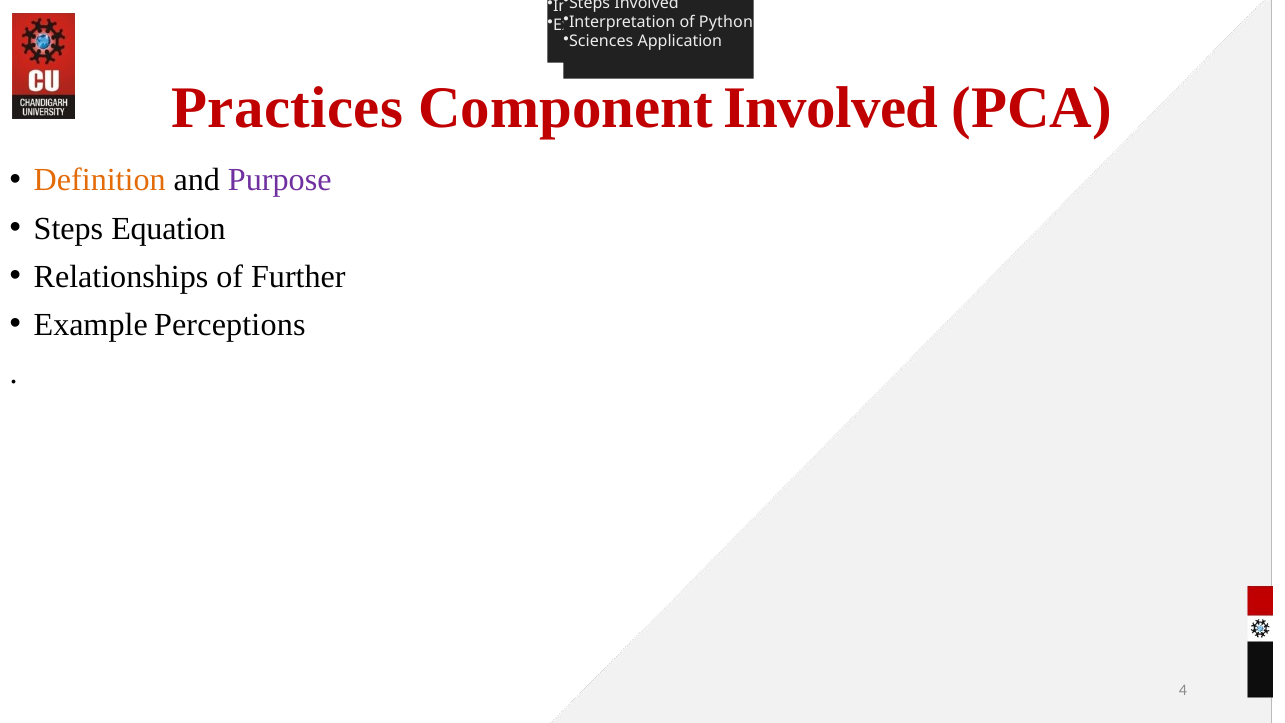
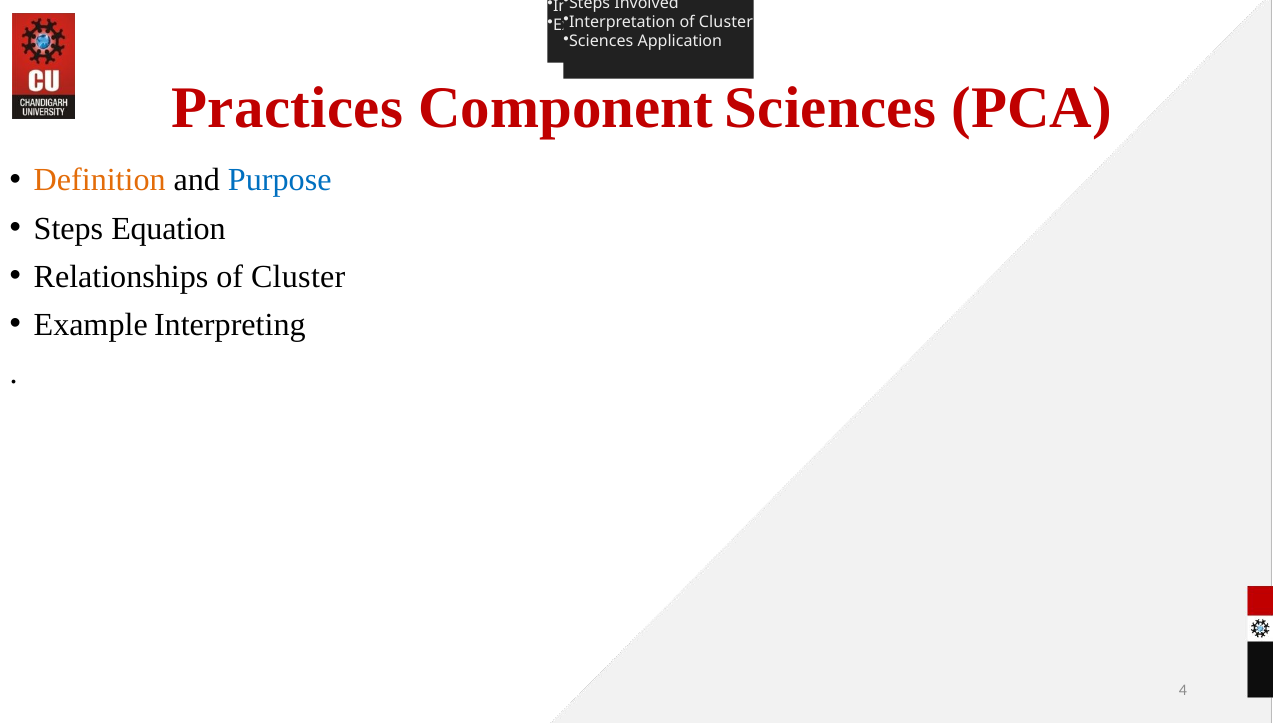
Python at (726, 22): Python -> Cluster
Component Involved: Involved -> Sciences
Purpose at (280, 180) colour: purple -> blue
Further at (298, 276): Further -> Cluster
Perceptions: Perceptions -> Interpreting
